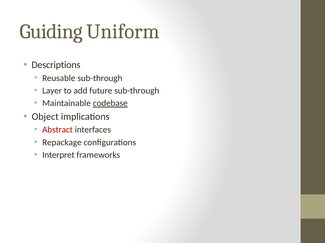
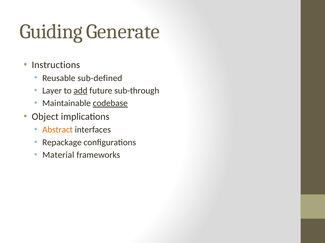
Uniform: Uniform -> Generate
Descriptions: Descriptions -> Instructions
Reusable sub-through: sub-through -> sub-defined
add underline: none -> present
Abstract colour: red -> orange
Interpret: Interpret -> Material
